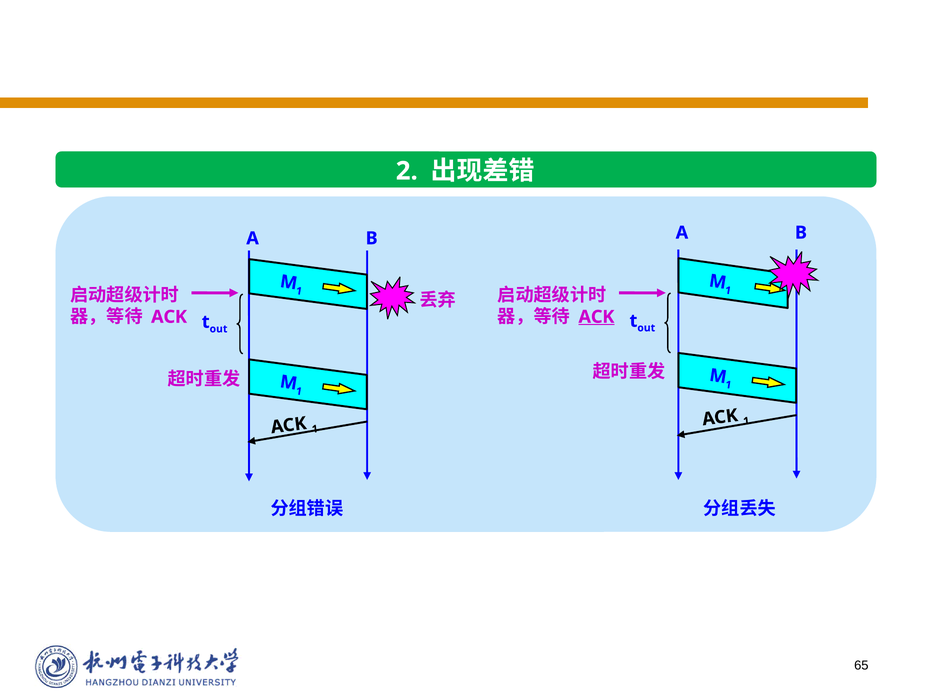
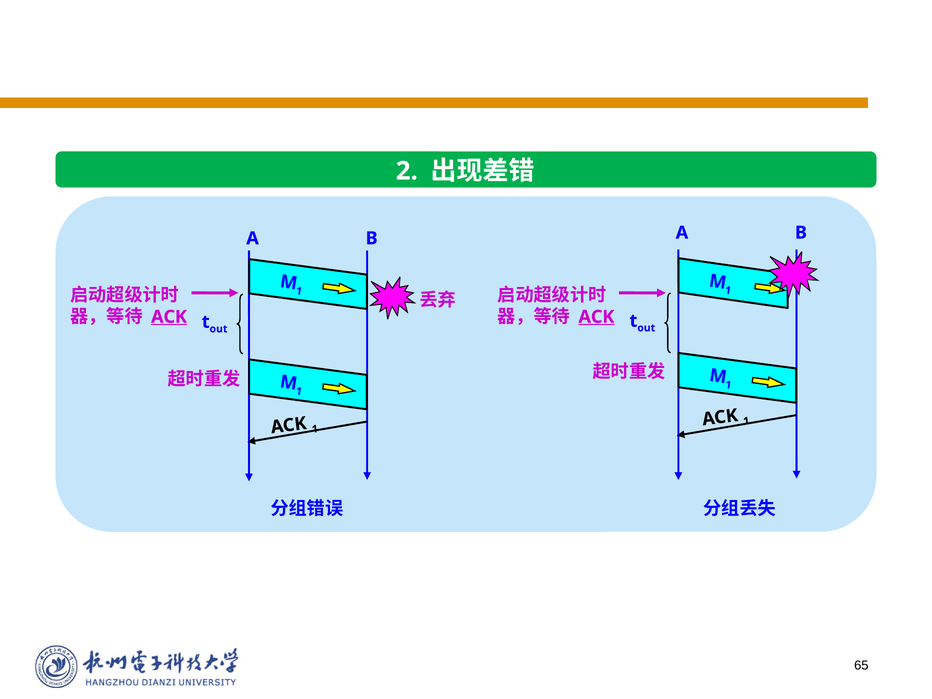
ACK at (169, 317) underline: none -> present
